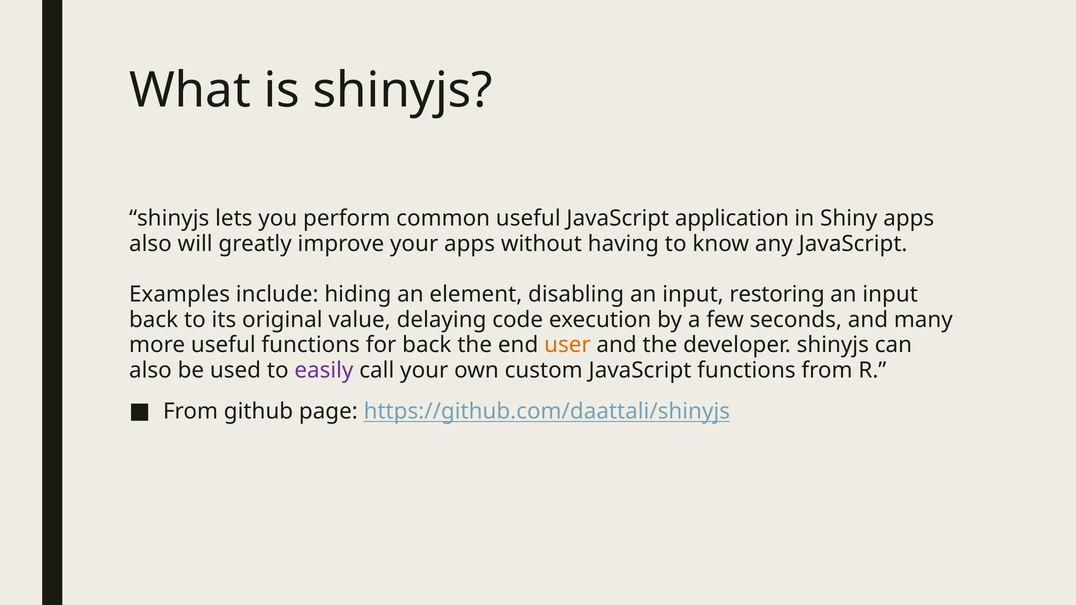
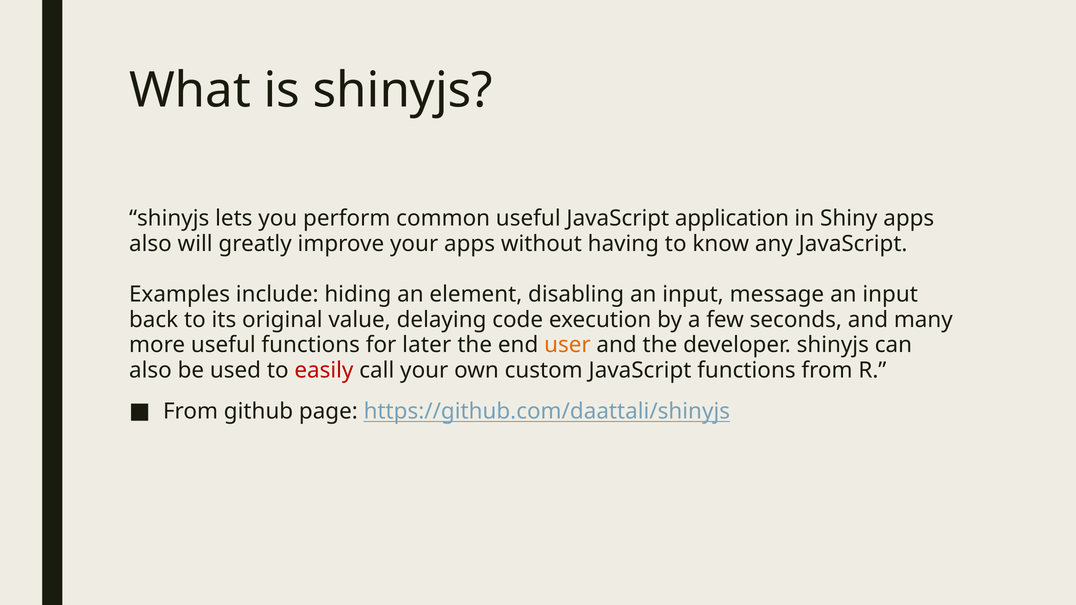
restoring: restoring -> message
for back: back -> later
easily colour: purple -> red
